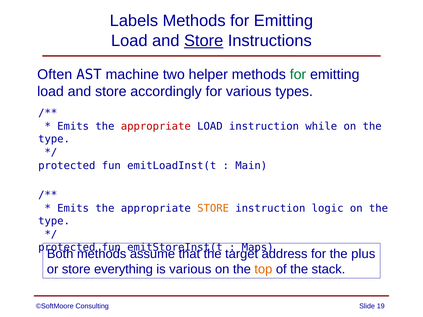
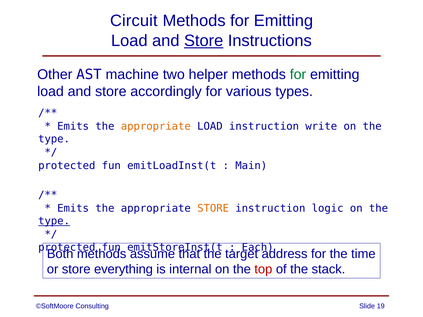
Labels: Labels -> Circuit
Often: Often -> Other
appropriate at (156, 126) colour: red -> orange
while: while -> write
type at (54, 221) underline: none -> present
Maps: Maps -> Each
plus: plus -> time
is various: various -> internal
top colour: orange -> red
